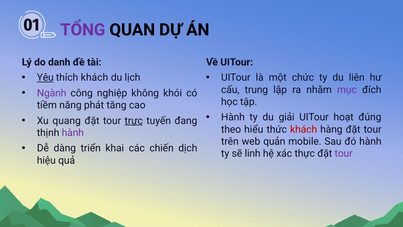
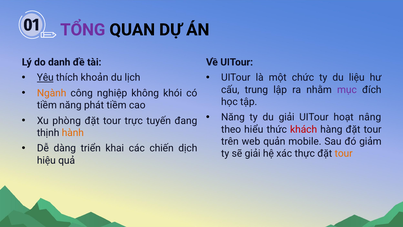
thích khách: khách -> khoản
liên: liên -> liệu
Ngành colour: purple -> orange
phát tăng: tăng -> tiềm
Hành at (233, 117): Hành -> Năng
đúng: đúng -> nâng
quang: quang -> phòng
trực underline: present -> none
hành at (73, 133) colour: purple -> orange
đó hành: hành -> giảm
sẽ linh: linh -> giải
tour at (344, 153) colour: purple -> orange
